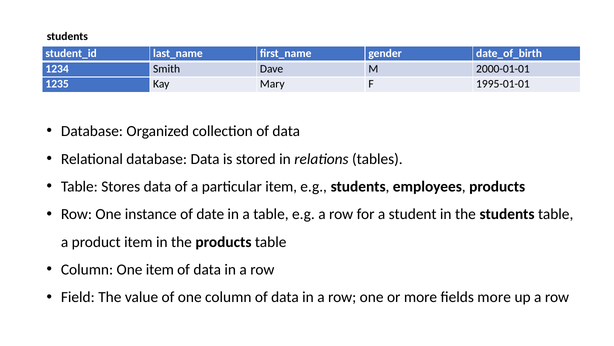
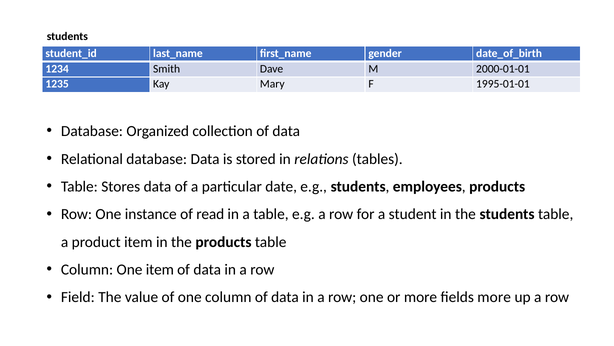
particular item: item -> date
date: date -> read
